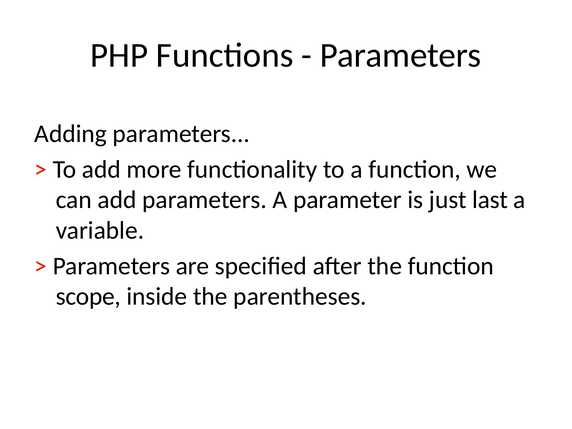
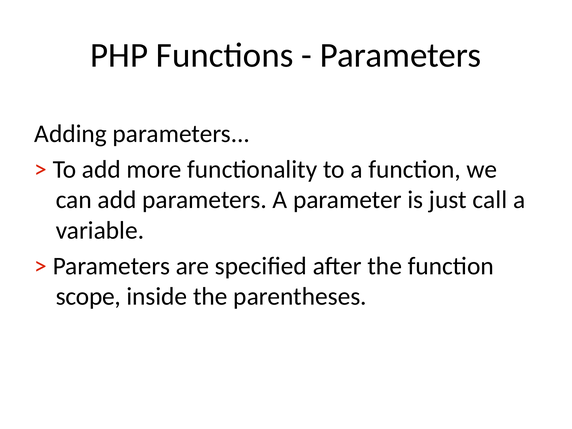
last: last -> call
